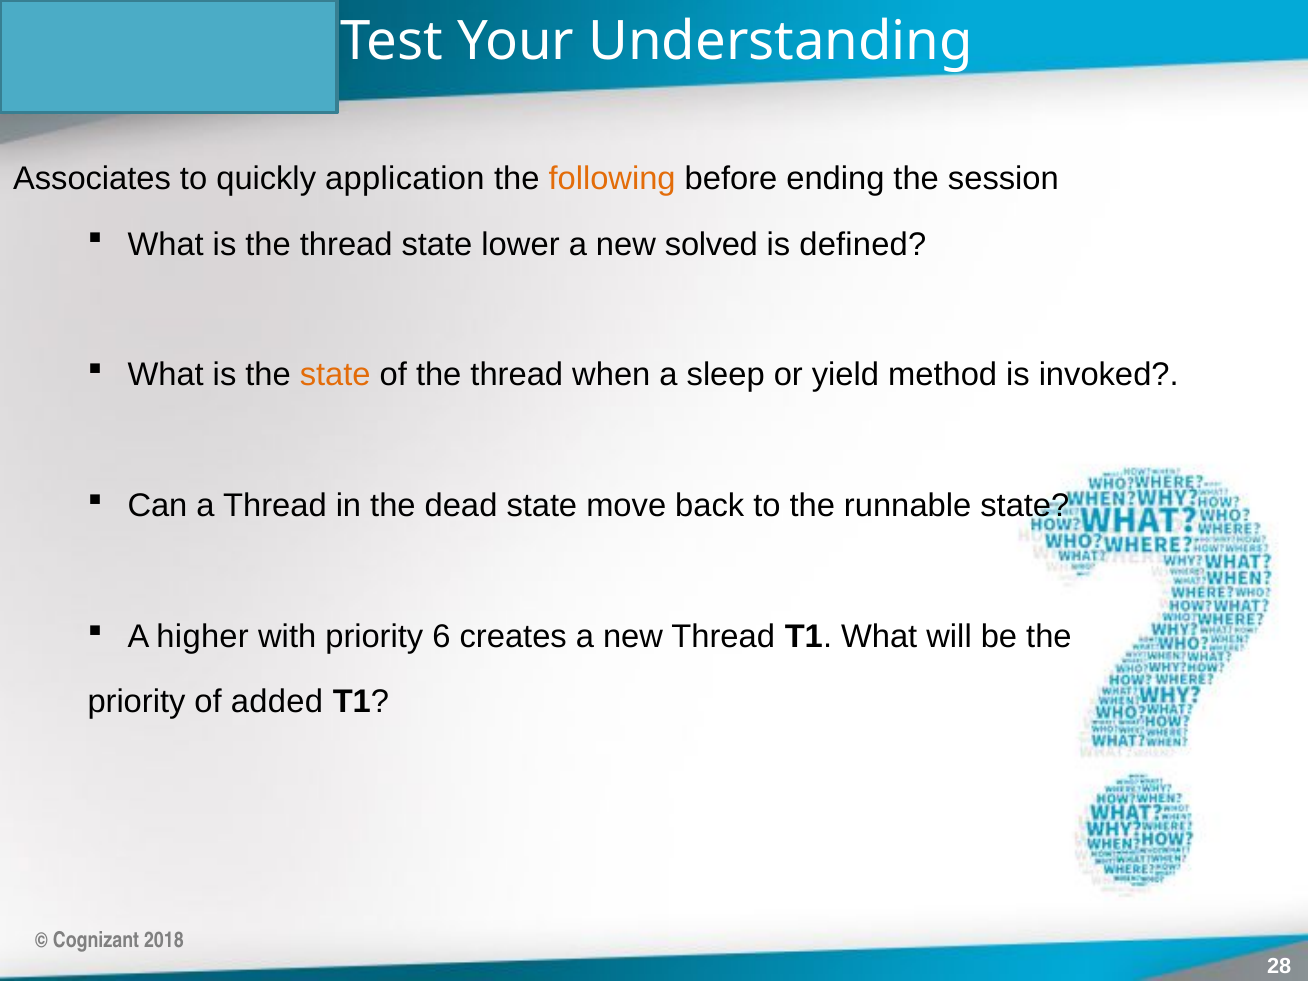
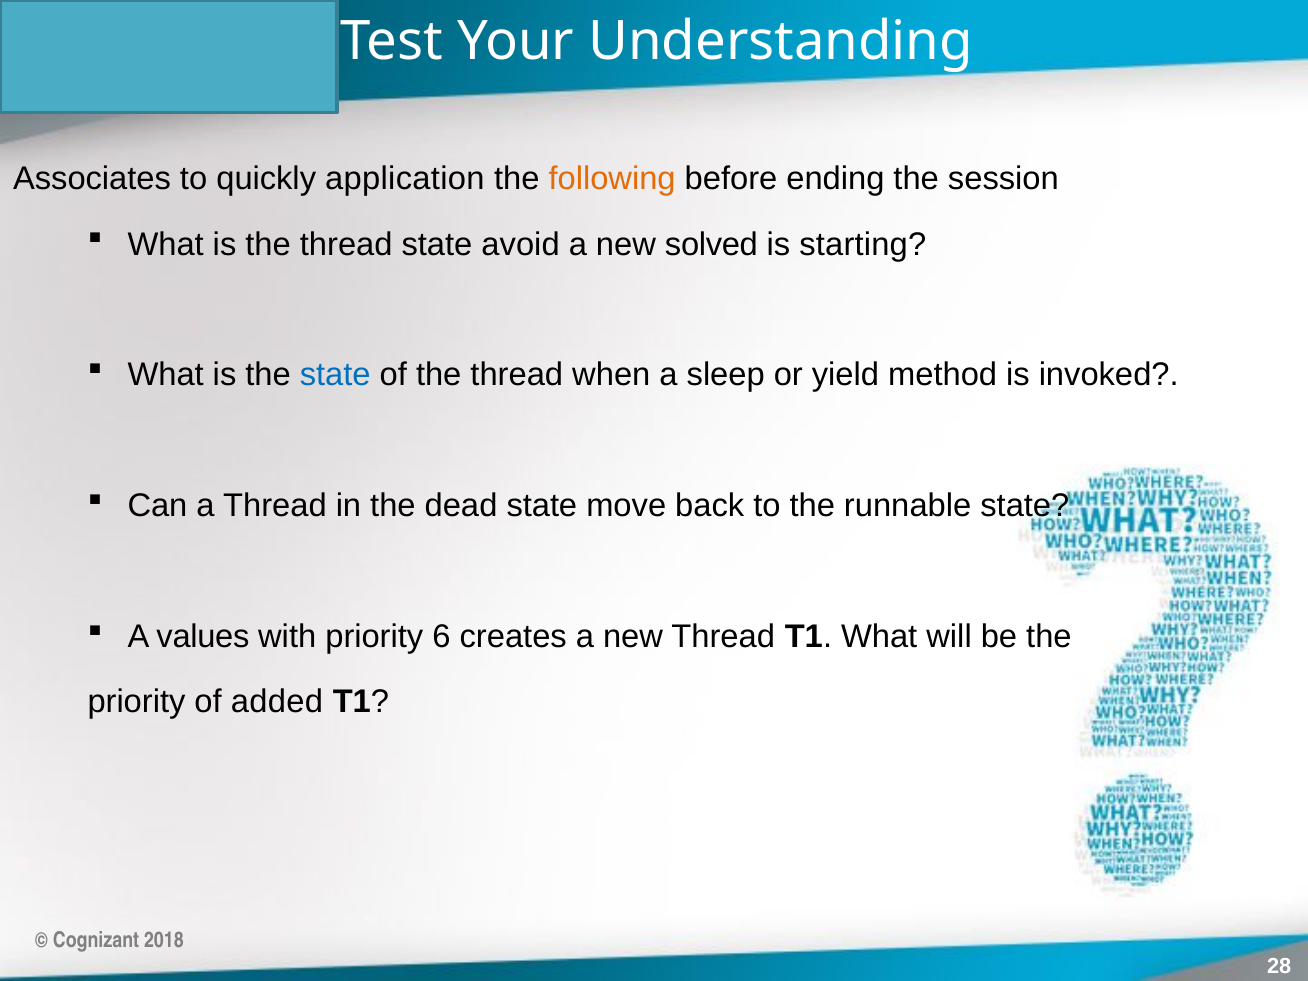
lower: lower -> avoid
defined: defined -> starting
state at (335, 375) colour: orange -> blue
higher: higher -> values
